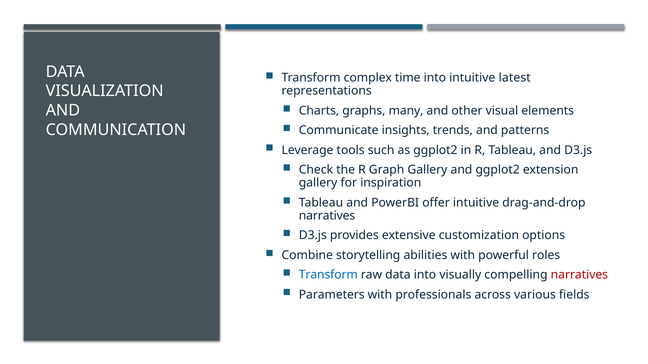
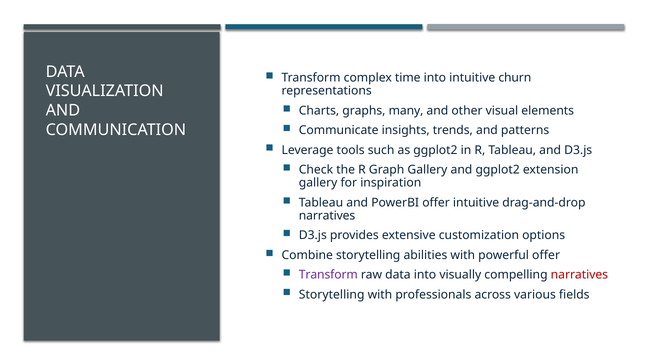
latest: latest -> churn
powerful roles: roles -> offer
Transform at (328, 275) colour: blue -> purple
Parameters at (332, 295): Parameters -> Storytelling
